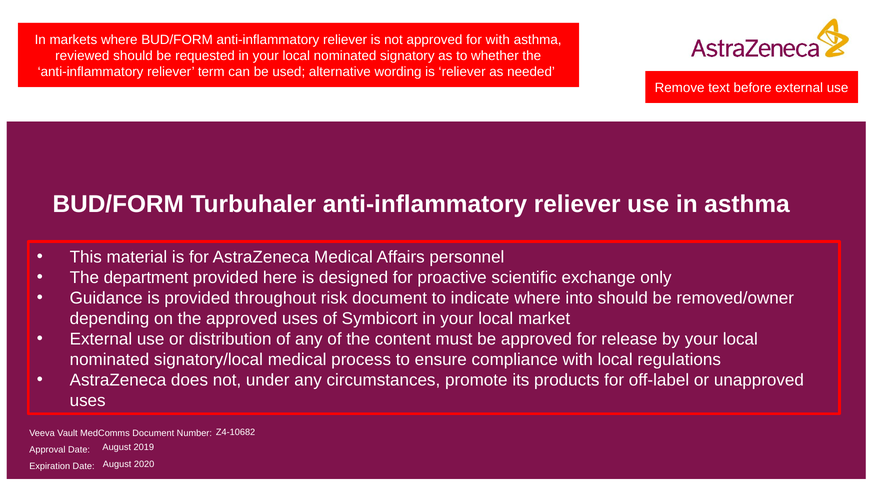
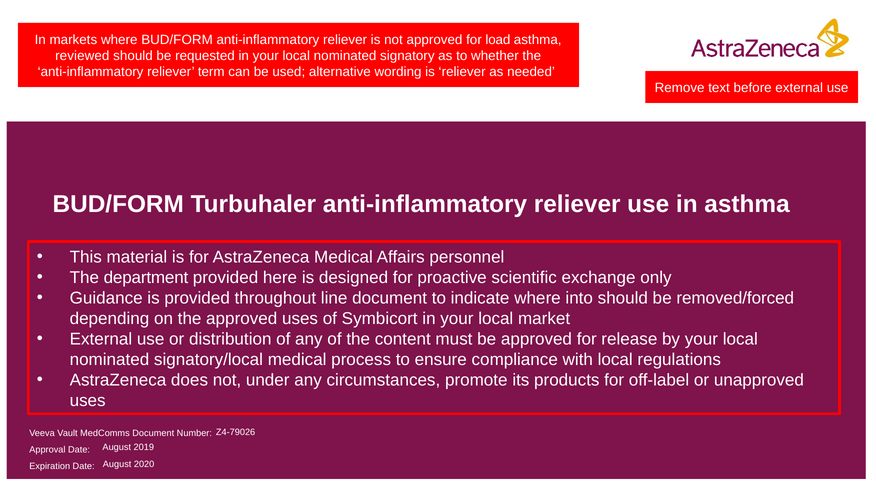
for with: with -> load
risk: risk -> line
removed/owner: removed/owner -> removed/forced
Z4-10682: Z4-10682 -> Z4-79026
